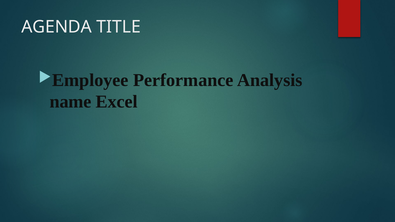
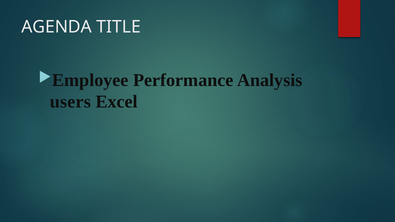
name: name -> users
